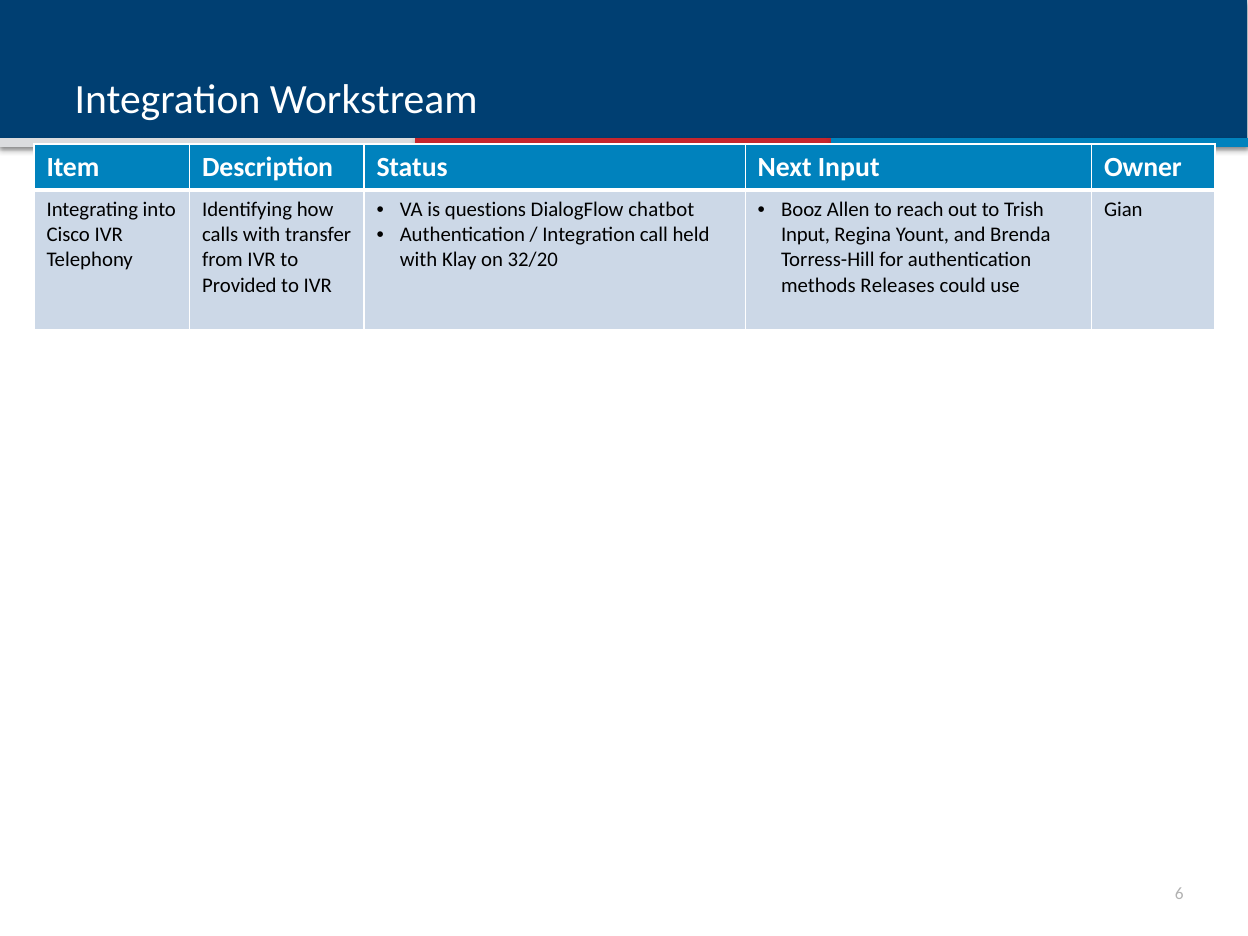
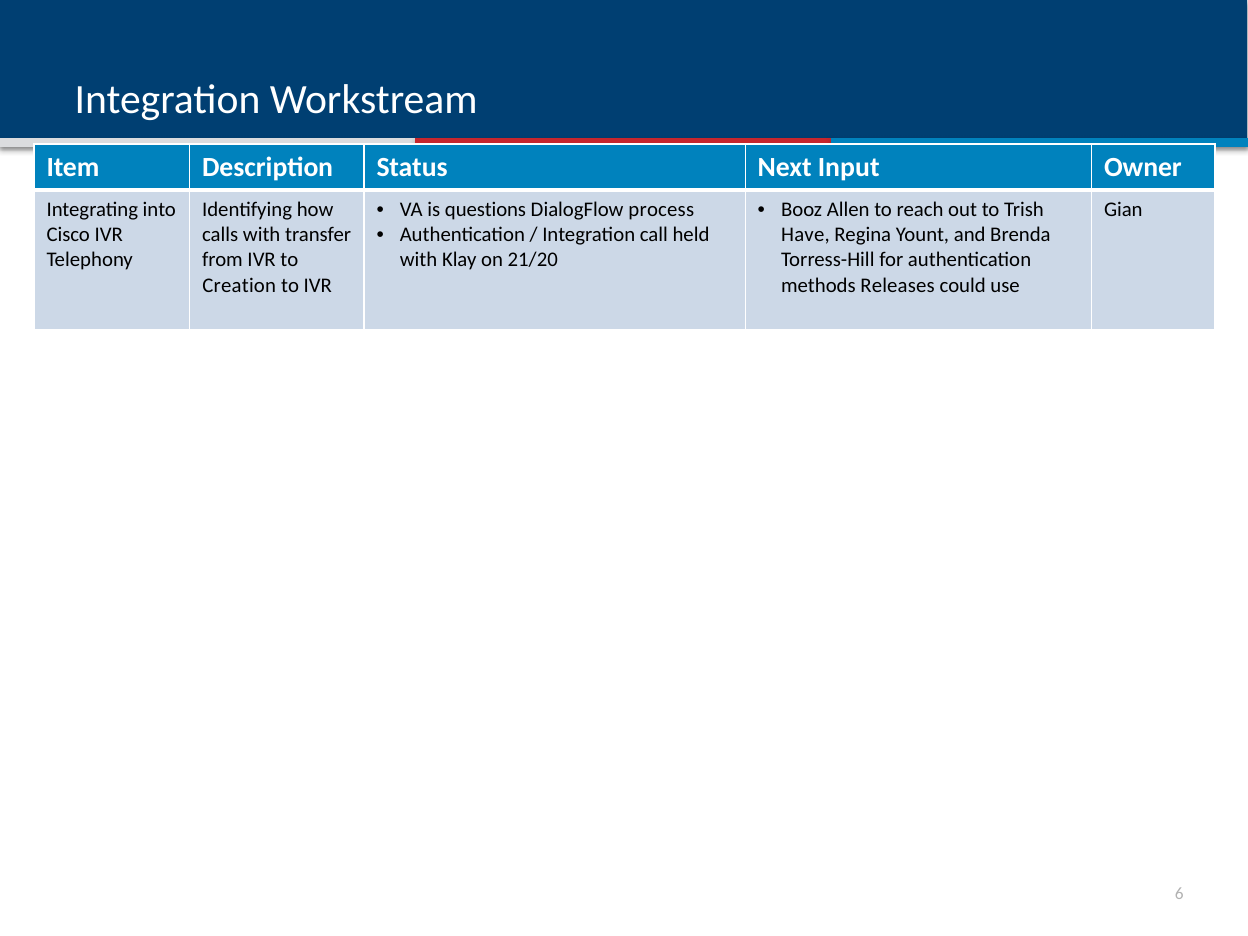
chatbot: chatbot -> process
Input at (806, 235): Input -> Have
32/20: 32/20 -> 21/20
Provided: Provided -> Creation
